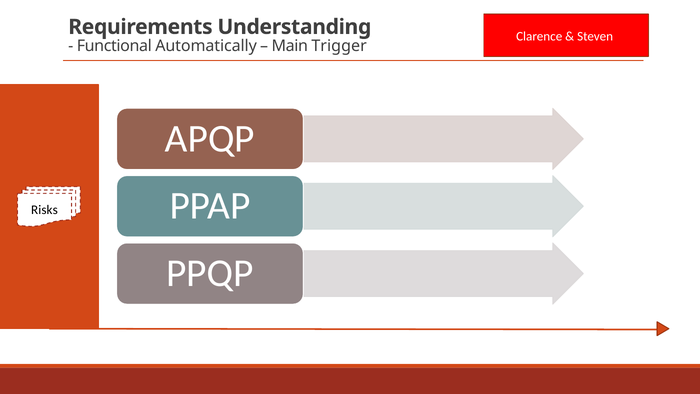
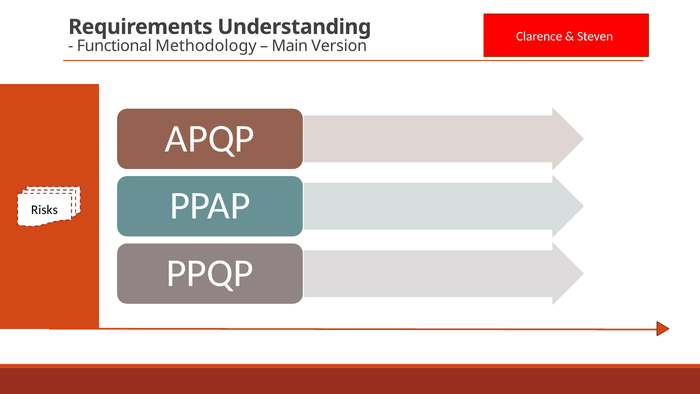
Automatically: Automatically -> Methodology
Trigger: Trigger -> Version
